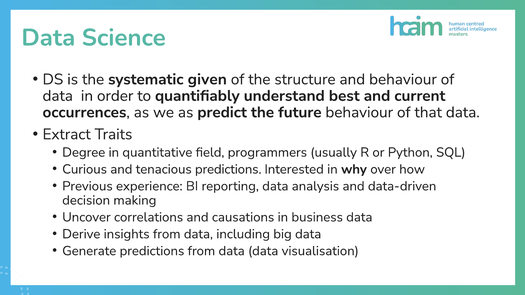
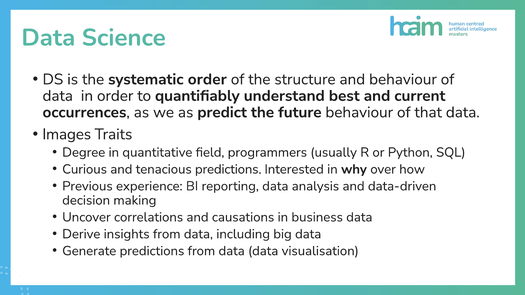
systematic given: given -> order
Extract: Extract -> Images
